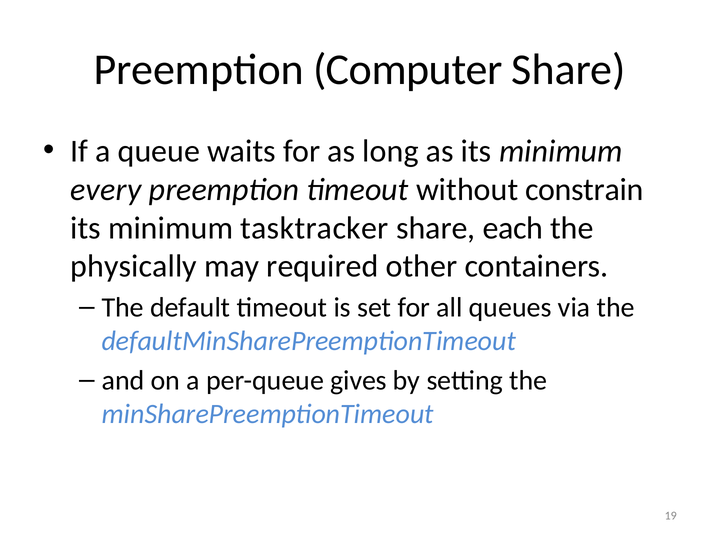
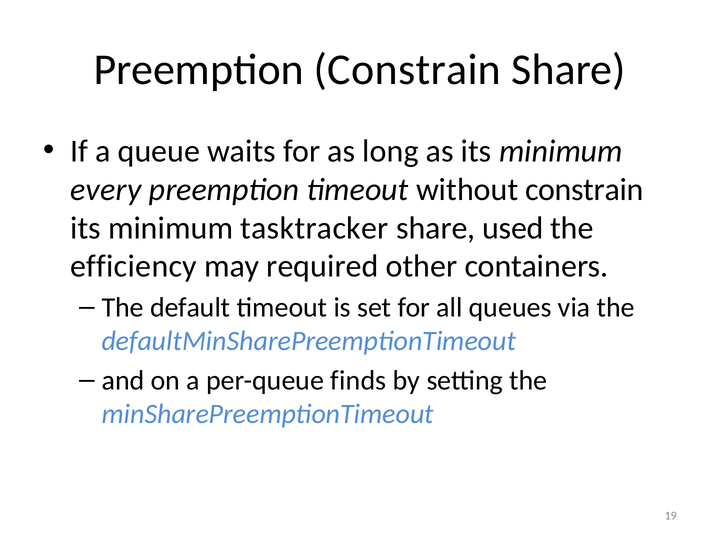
Preemption Computer: Computer -> Constrain
each: each -> used
physically: physically -> efficiency
gives: gives -> finds
